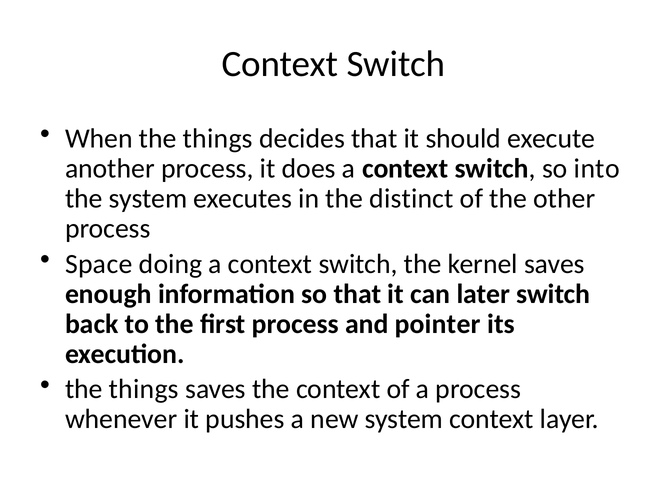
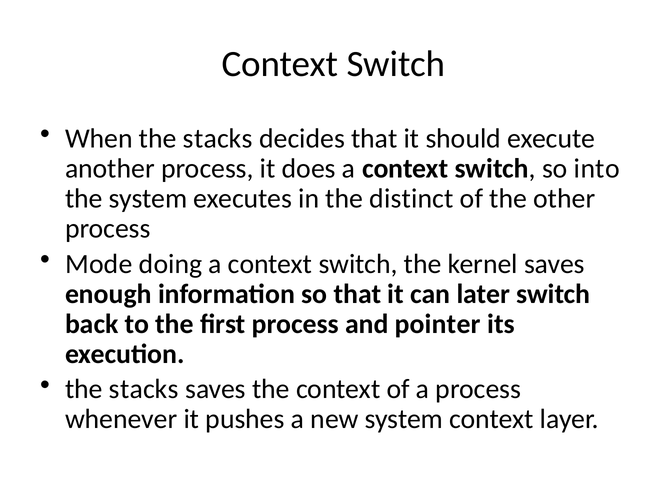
When the things: things -> stacks
Space: Space -> Mode
things at (144, 389): things -> stacks
